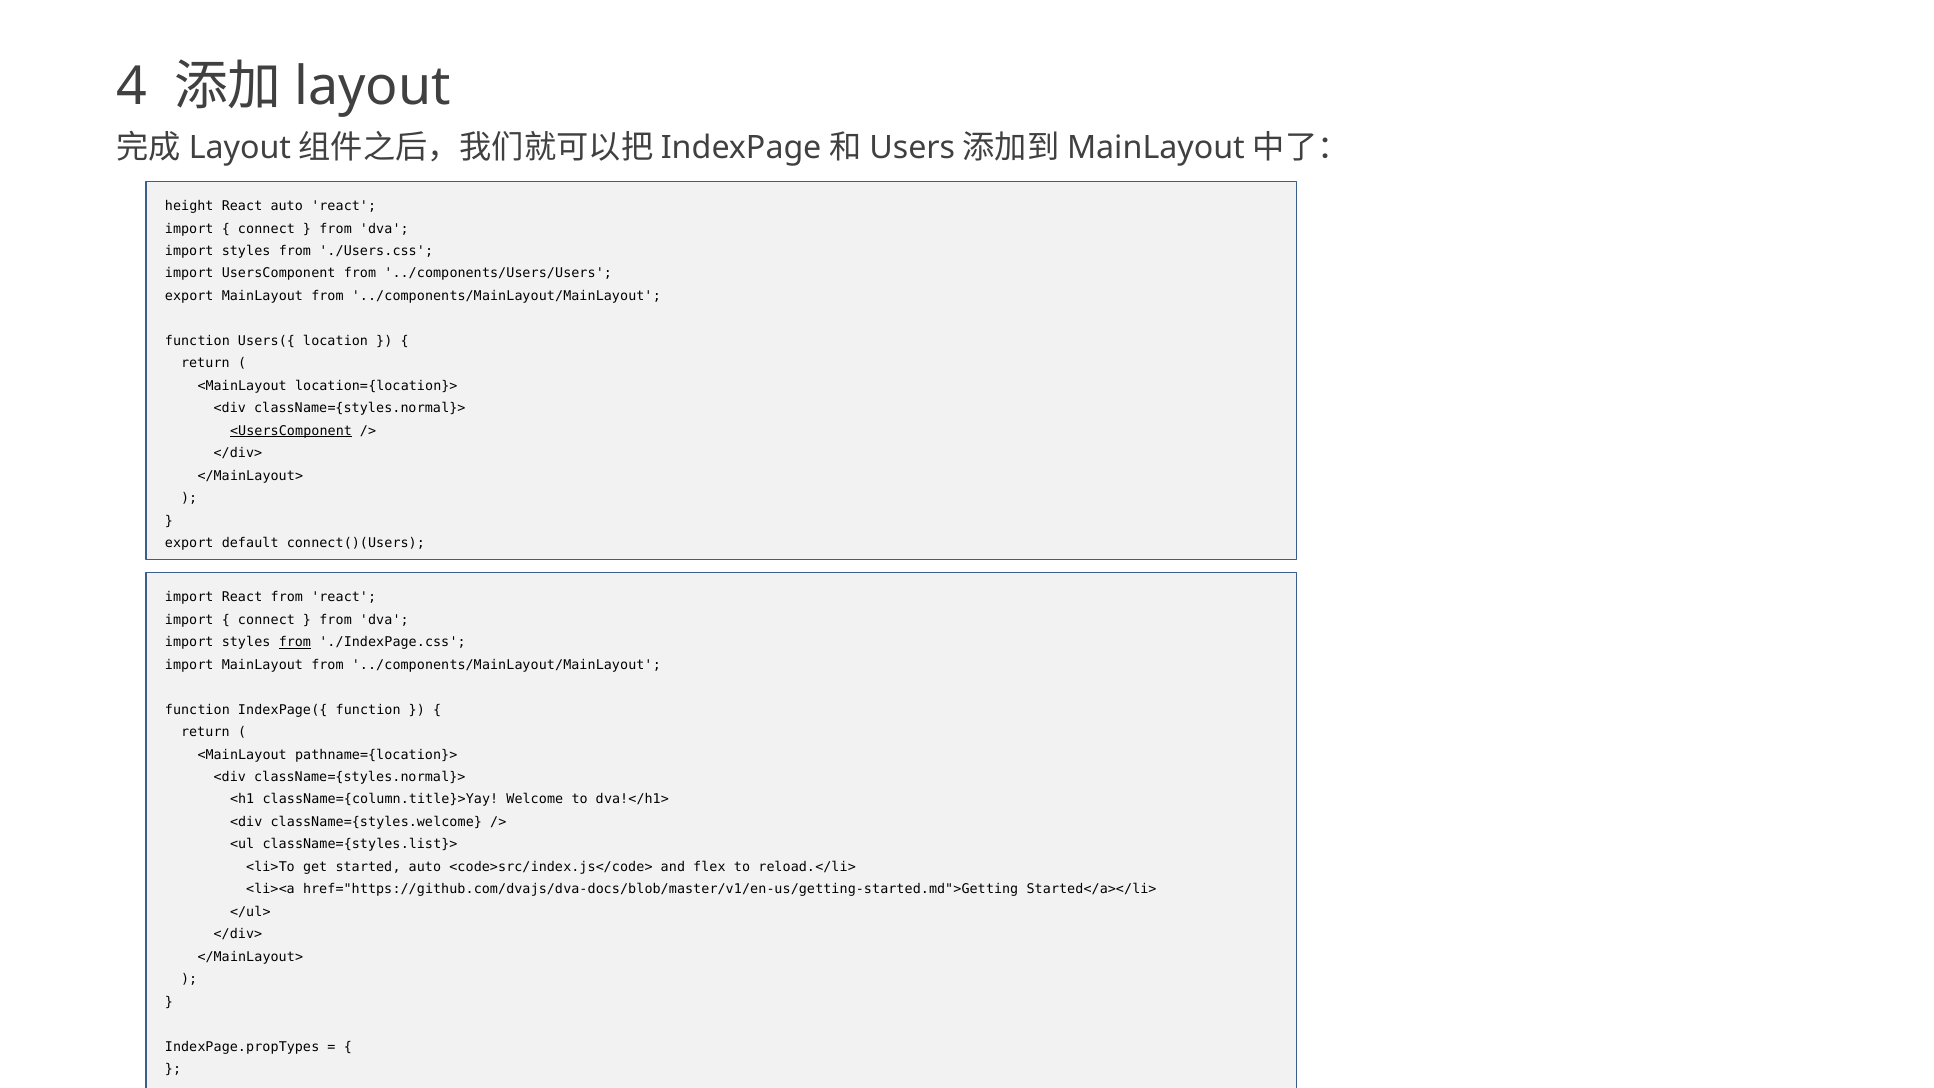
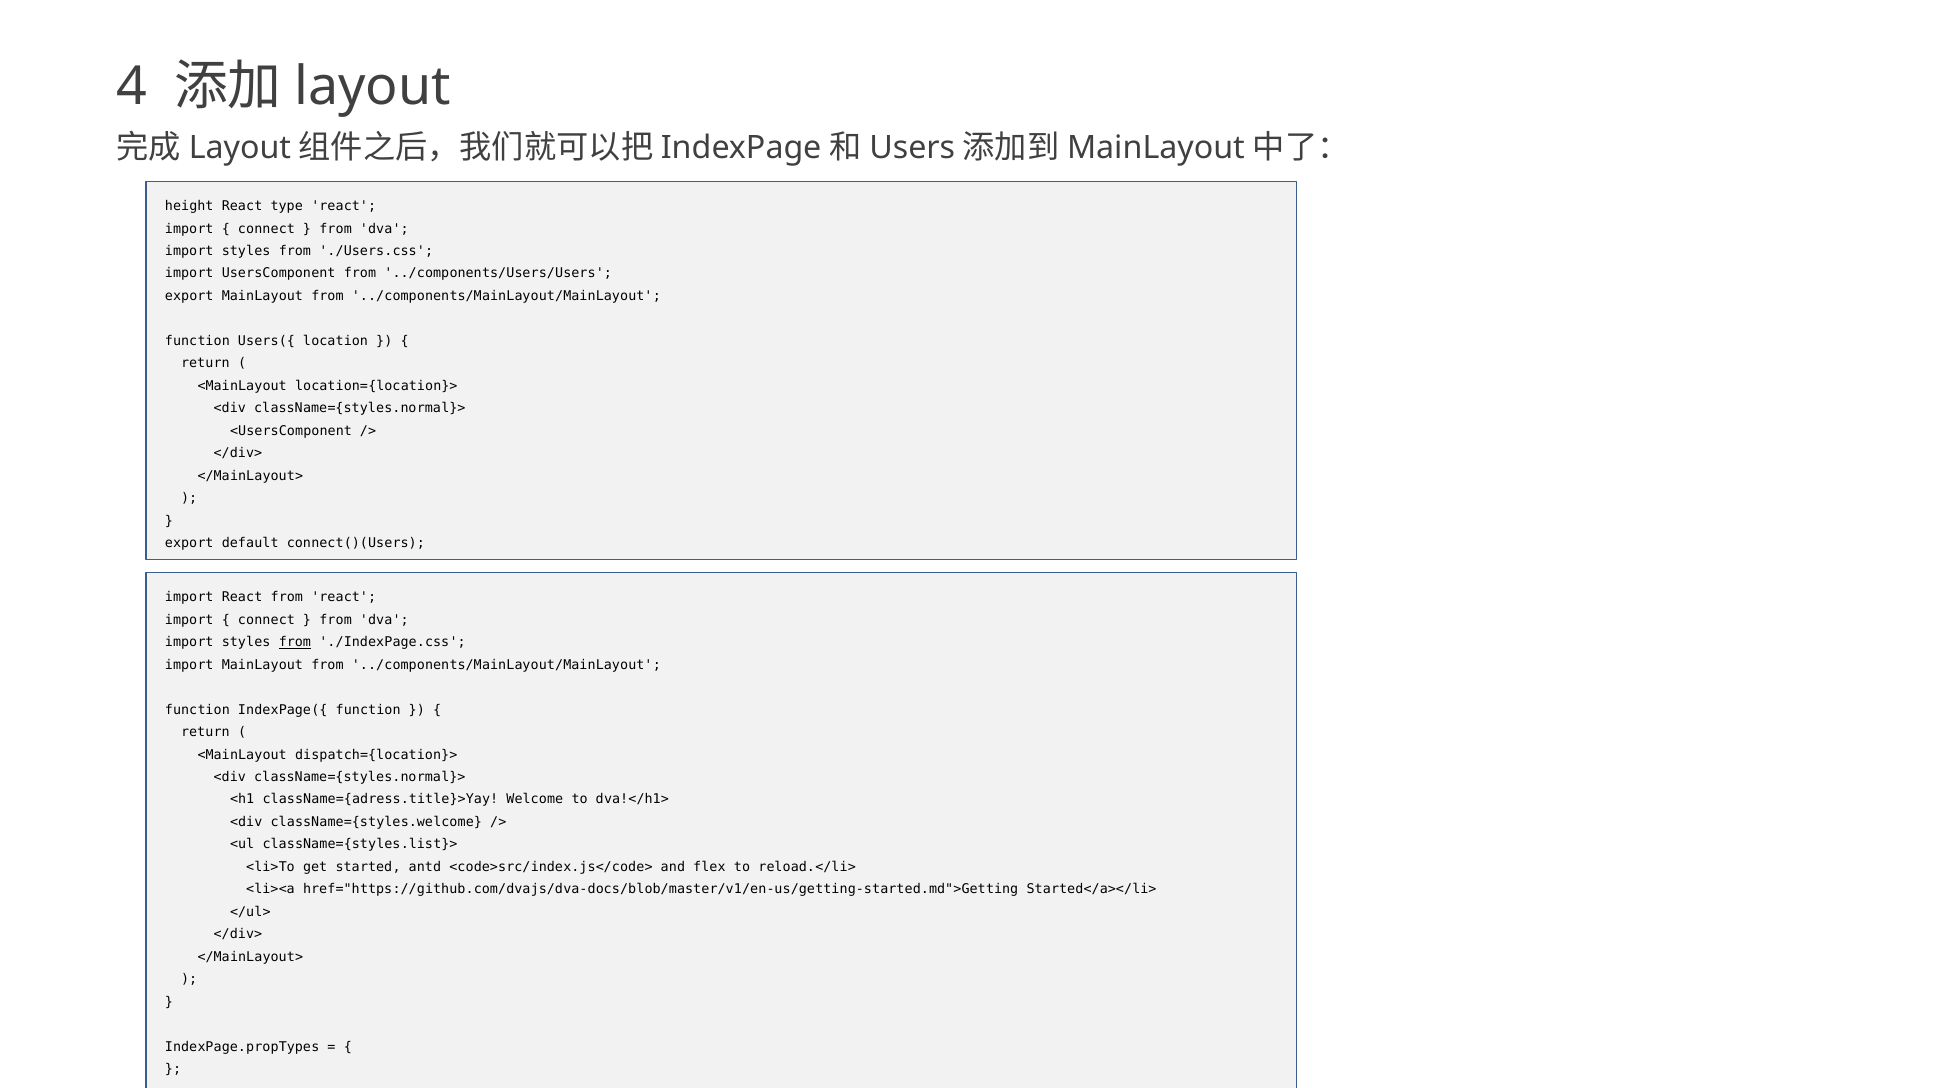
React auto: auto -> type
<UsersComponent underline: present -> none
pathname={location}>: pathname={location}> -> dispatch={location}>
className={column.title}>Yay: className={column.title}>Yay -> className={adress.title}>Yay
started auto: auto -> antd
